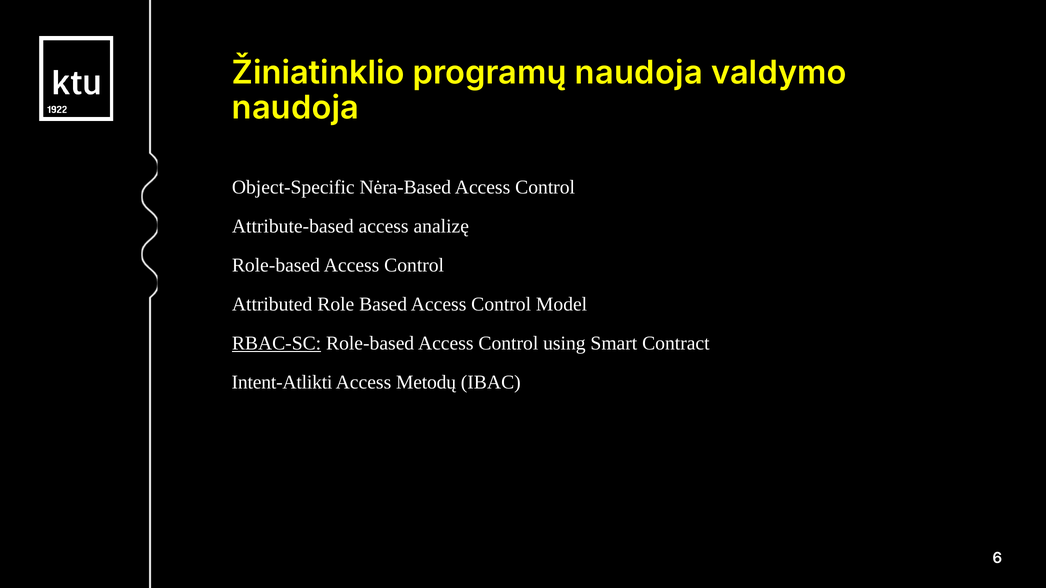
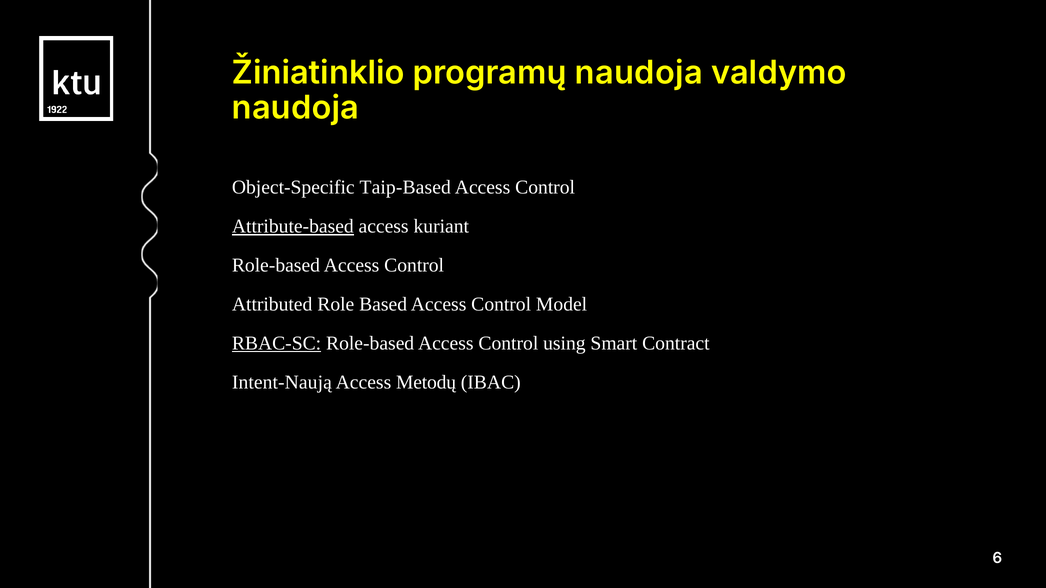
Nėra-Based: Nėra-Based -> Taip-Based
Attribute-based underline: none -> present
analizę: analizę -> kuriant
Intent-Atlikti: Intent-Atlikti -> Intent-Naują
